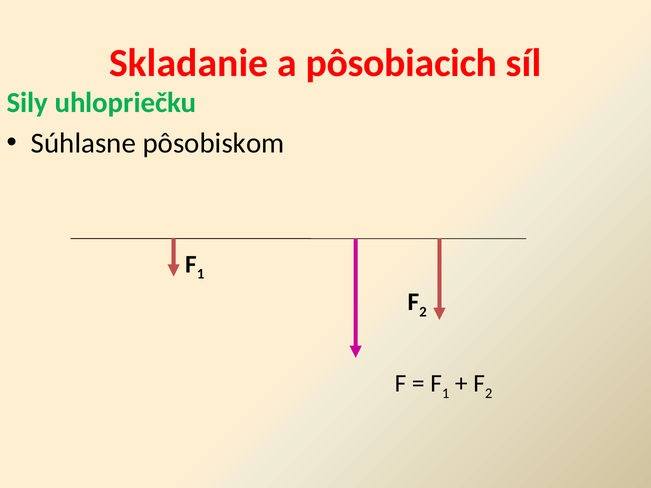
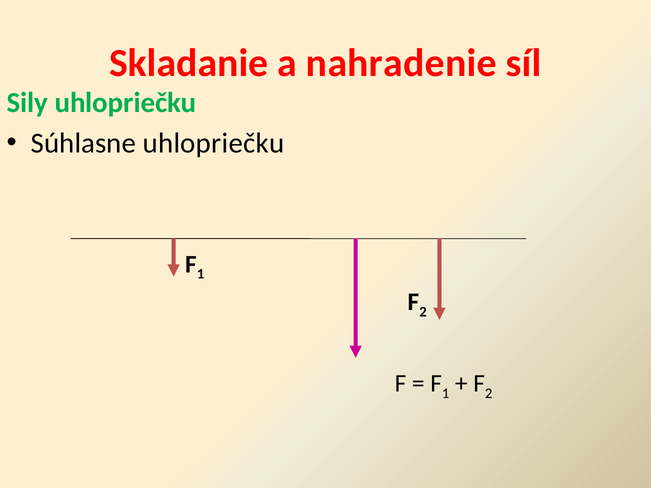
pôsobiacich: pôsobiacich -> nahradenie
Súhlasne pôsobiskom: pôsobiskom -> uhlopriečku
